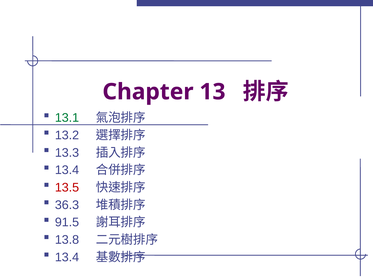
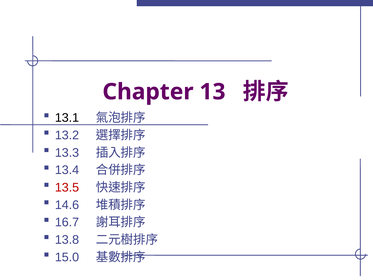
13.1 colour: green -> black
36.3: 36.3 -> 14.6
91.5: 91.5 -> 16.7
13.4 at (67, 257): 13.4 -> 15.0
